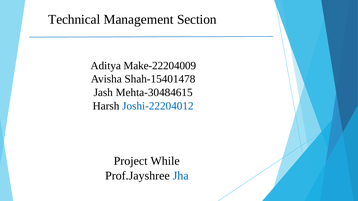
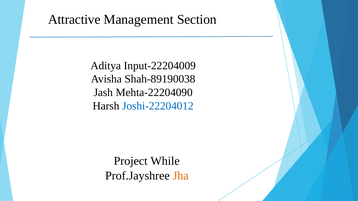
Technical: Technical -> Attractive
Make-22204009: Make-22204009 -> Input-22204009
Shah-15401478: Shah-15401478 -> Shah-89190038
Mehta-30484615: Mehta-30484615 -> Mehta-22204090
Jha colour: blue -> orange
